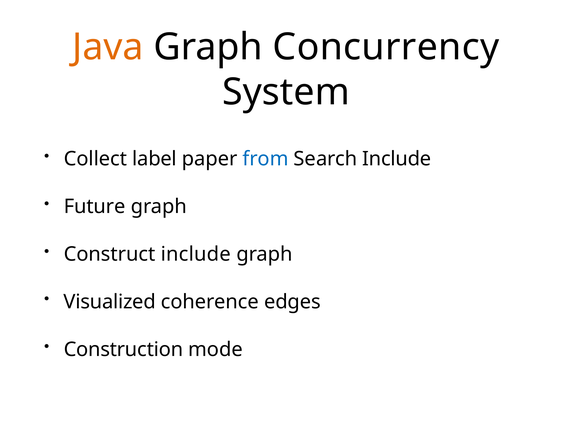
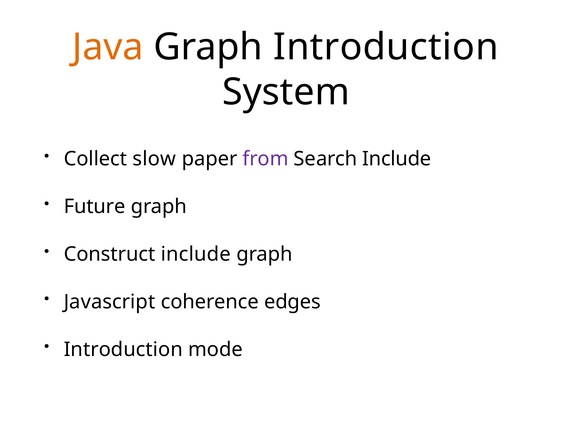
Graph Concurrency: Concurrency -> Introduction
label: label -> slow
from colour: blue -> purple
Visualized: Visualized -> Javascript
Construction at (123, 349): Construction -> Introduction
